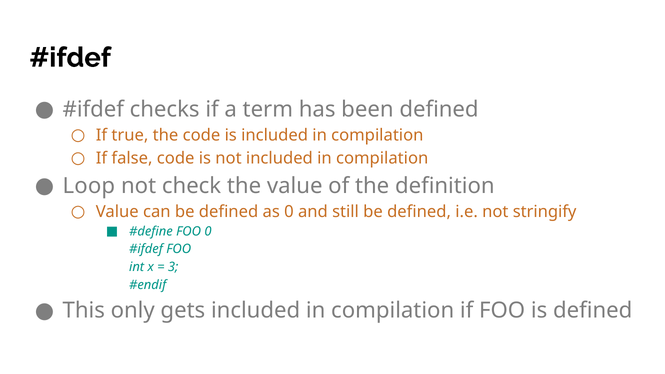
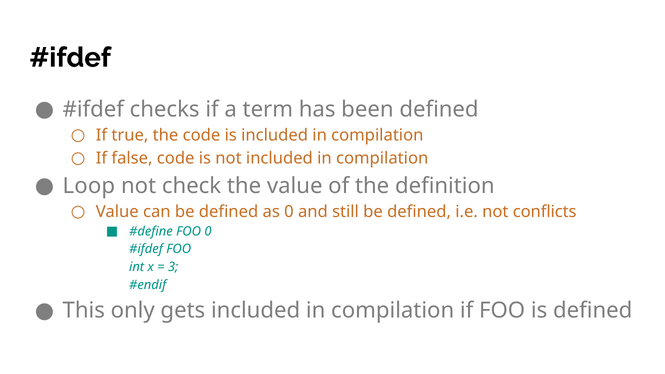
stringify: stringify -> conflicts
